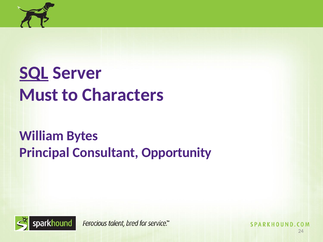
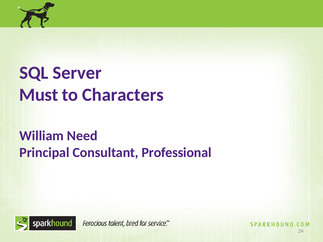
SQL underline: present -> none
Bytes: Bytes -> Need
Opportunity: Opportunity -> Professional
